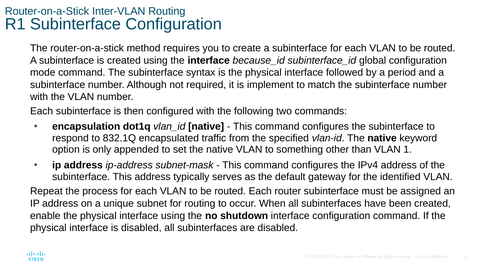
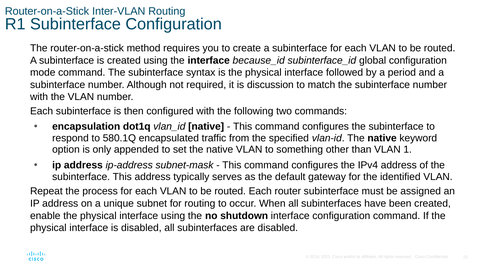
implement: implement -> discussion
832.1Q: 832.1Q -> 580.1Q
